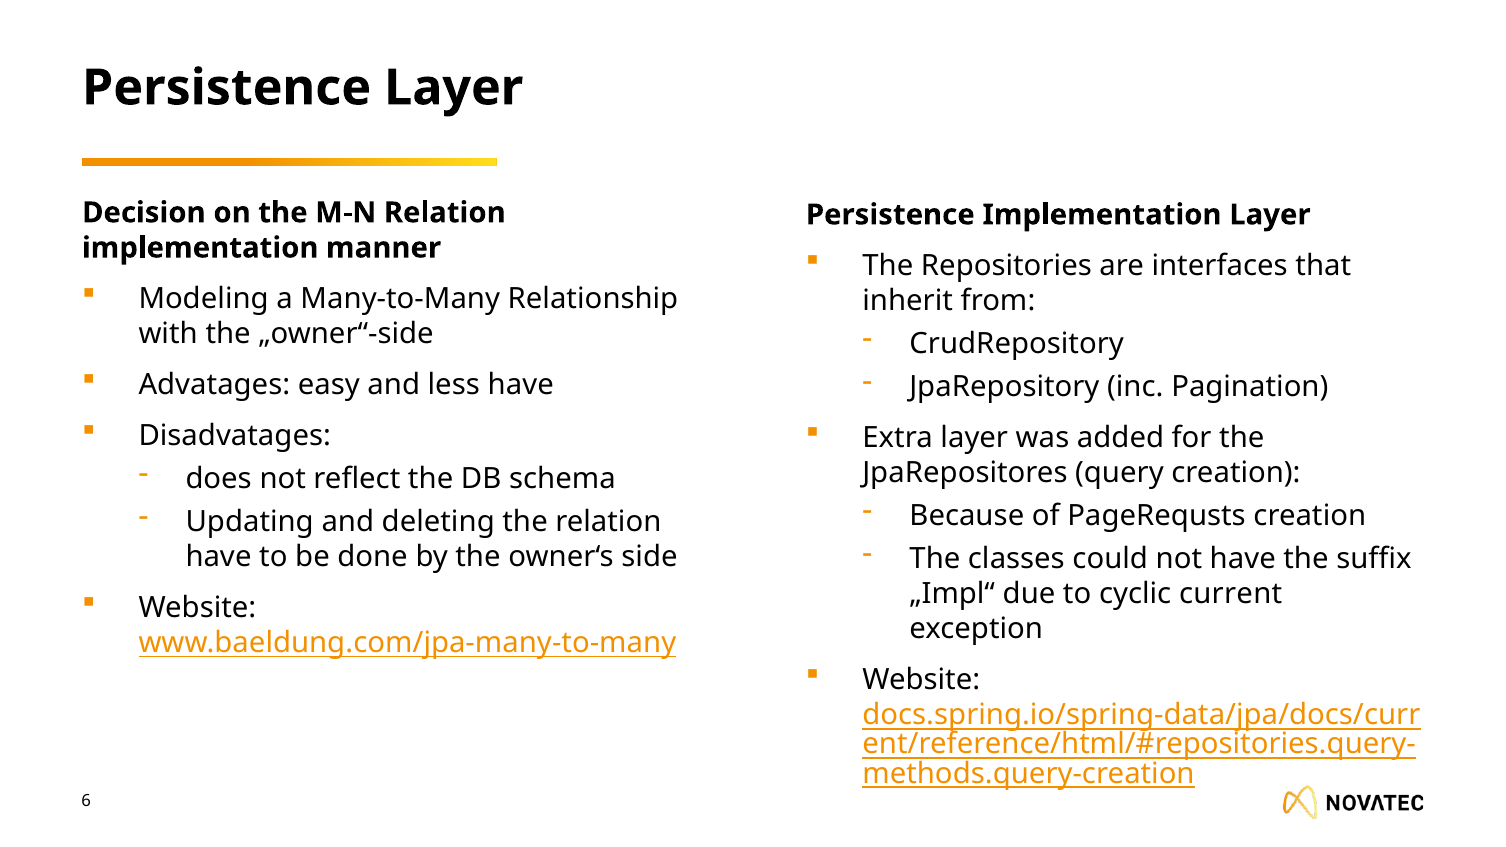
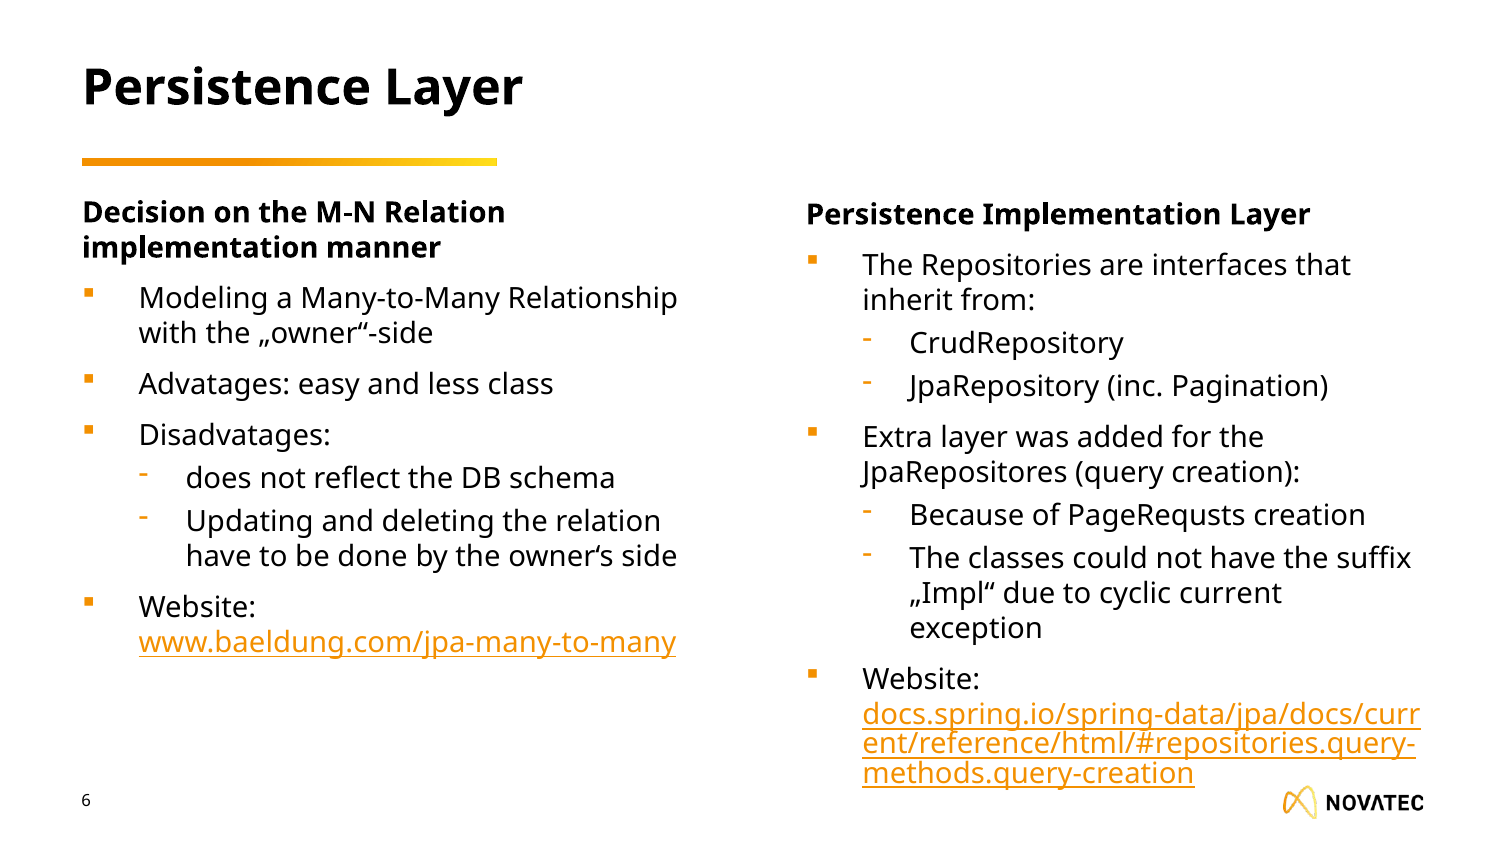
less have: have -> class
